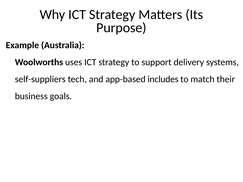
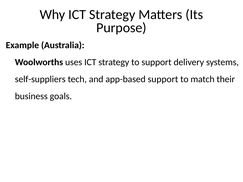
app-based includes: includes -> support
